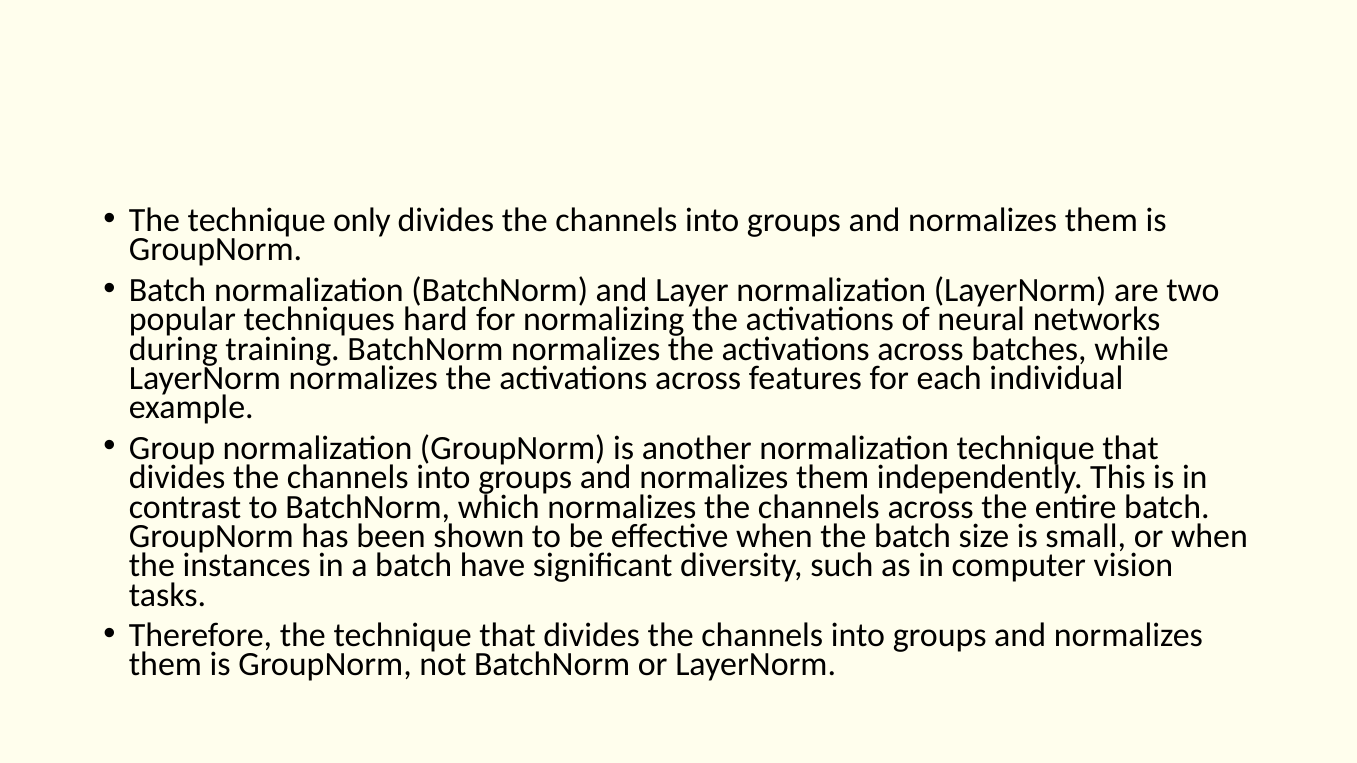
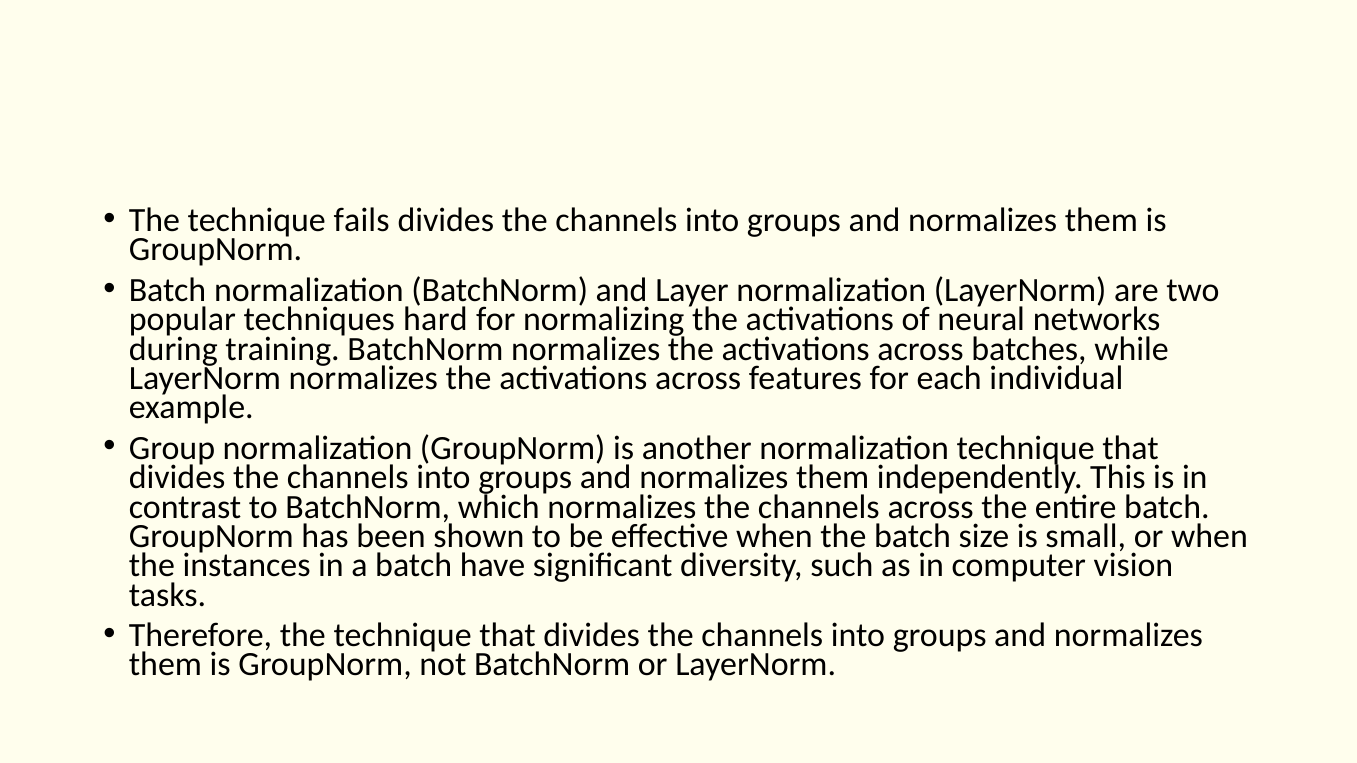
only: only -> fails
